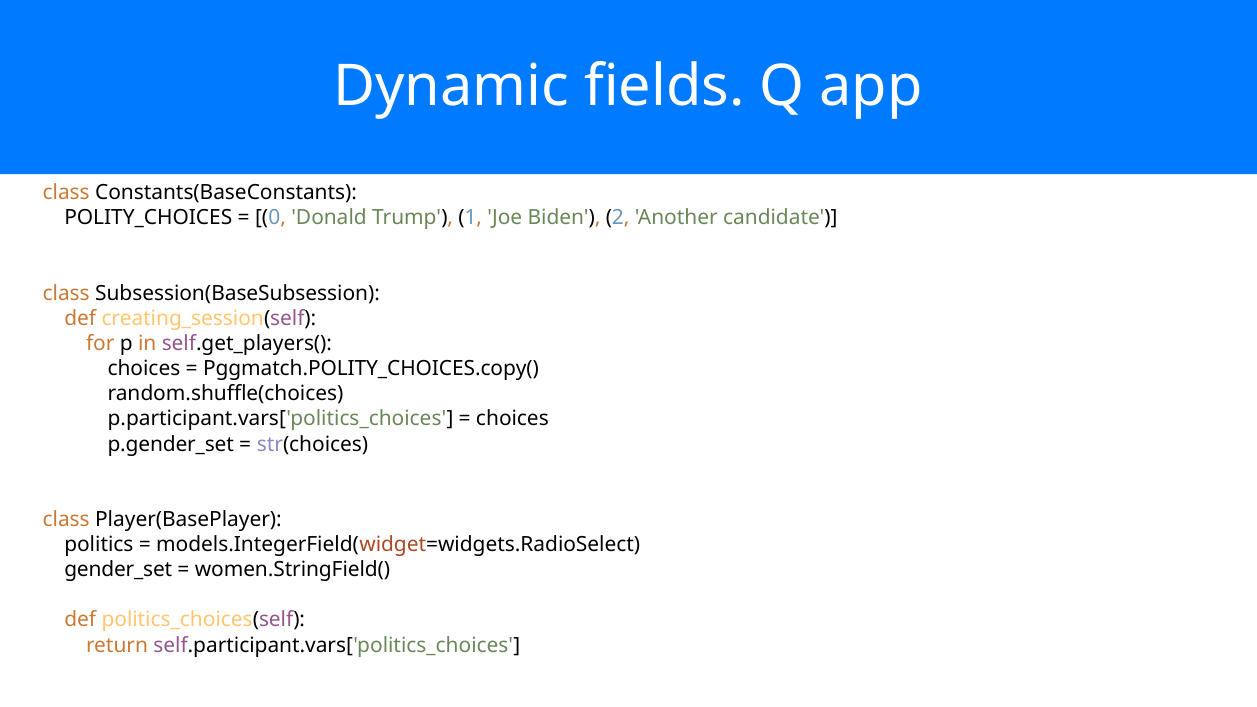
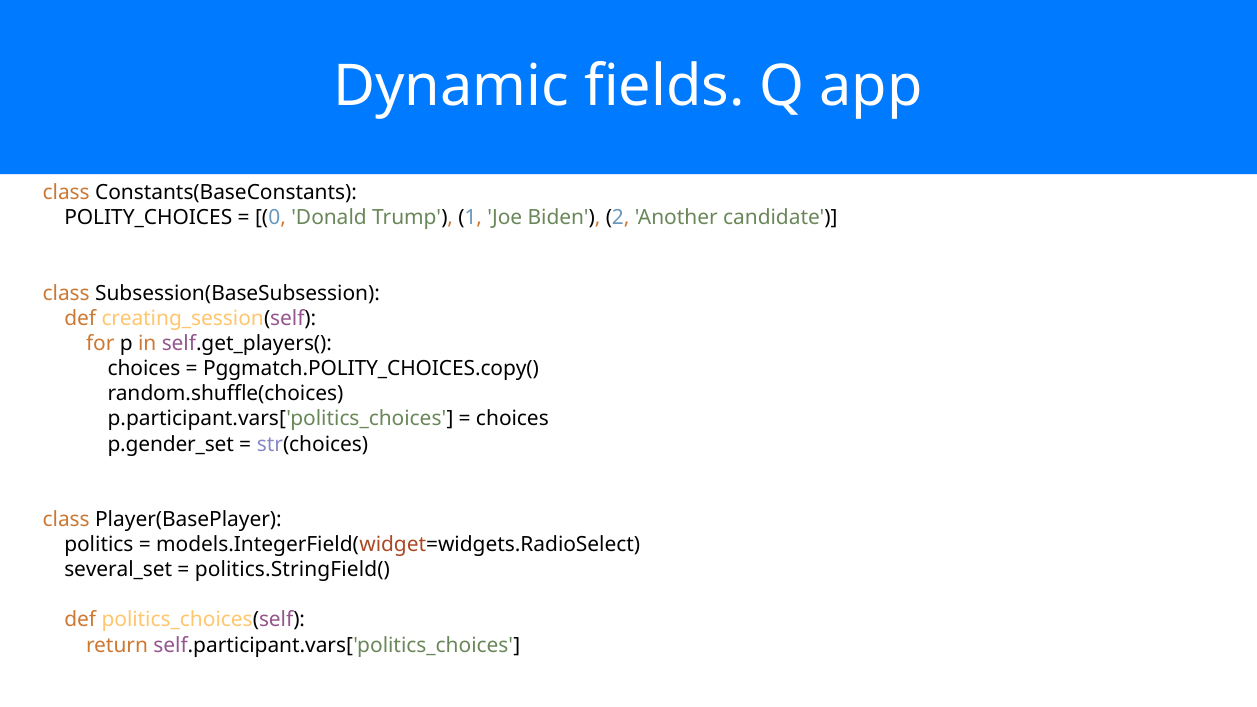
gender_set: gender_set -> several_set
women.StringField(: women.StringField( -> politics.StringField(
